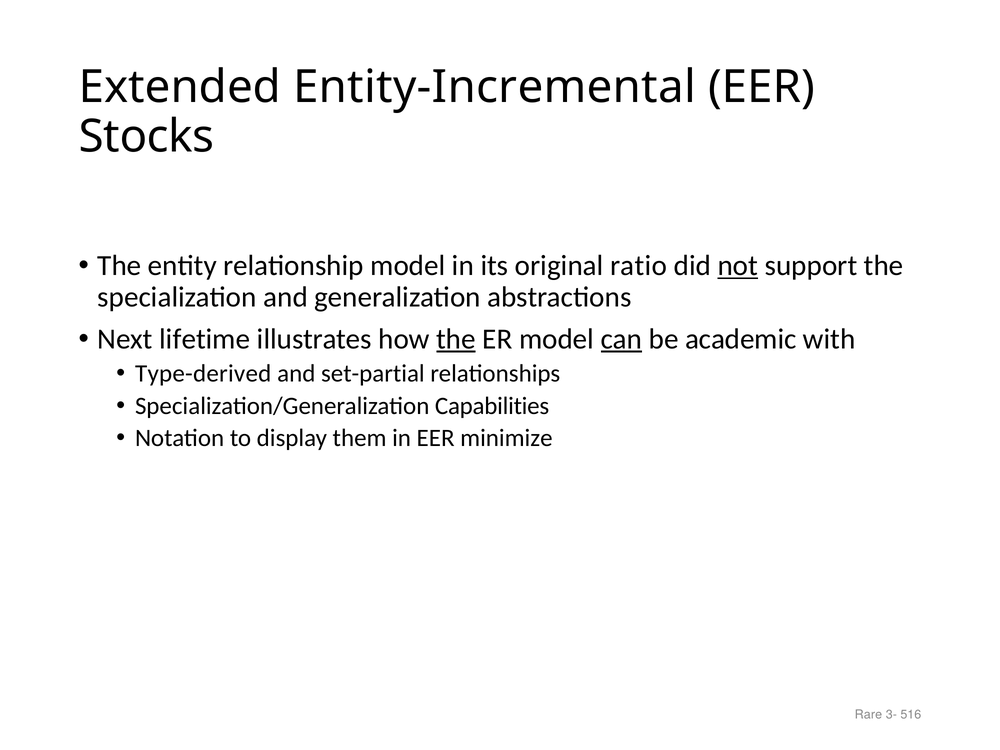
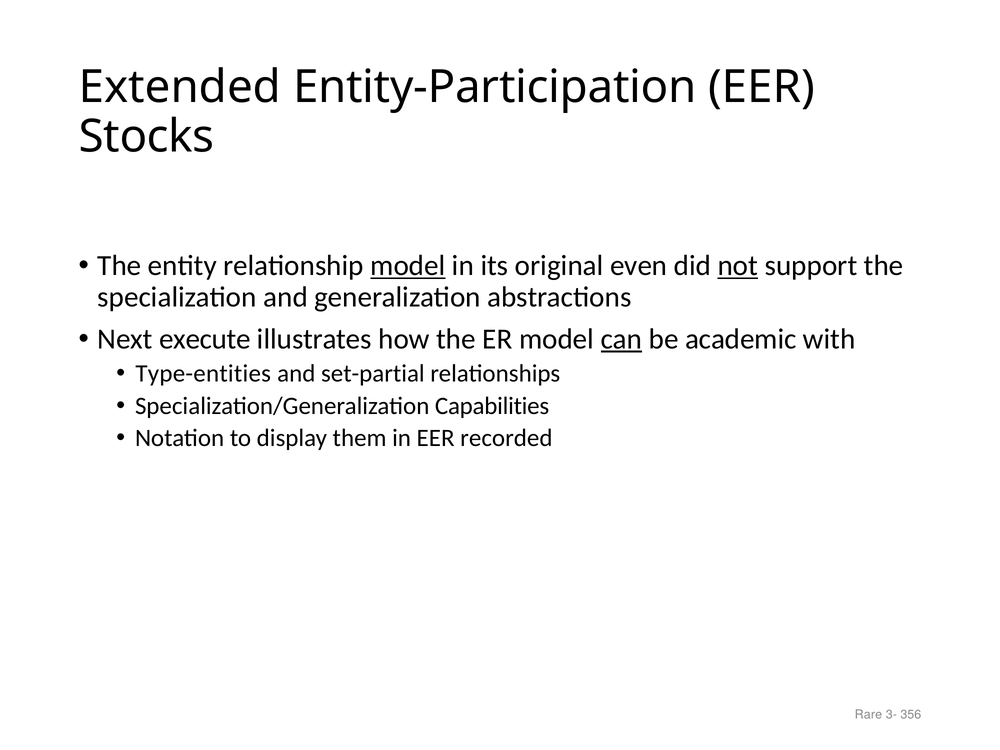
Entity-Incremental: Entity-Incremental -> Entity-Participation
model at (408, 266) underline: none -> present
ratio: ratio -> even
lifetime: lifetime -> execute
the at (456, 339) underline: present -> none
Type-derived: Type-derived -> Type-entities
minimize: minimize -> recorded
516: 516 -> 356
